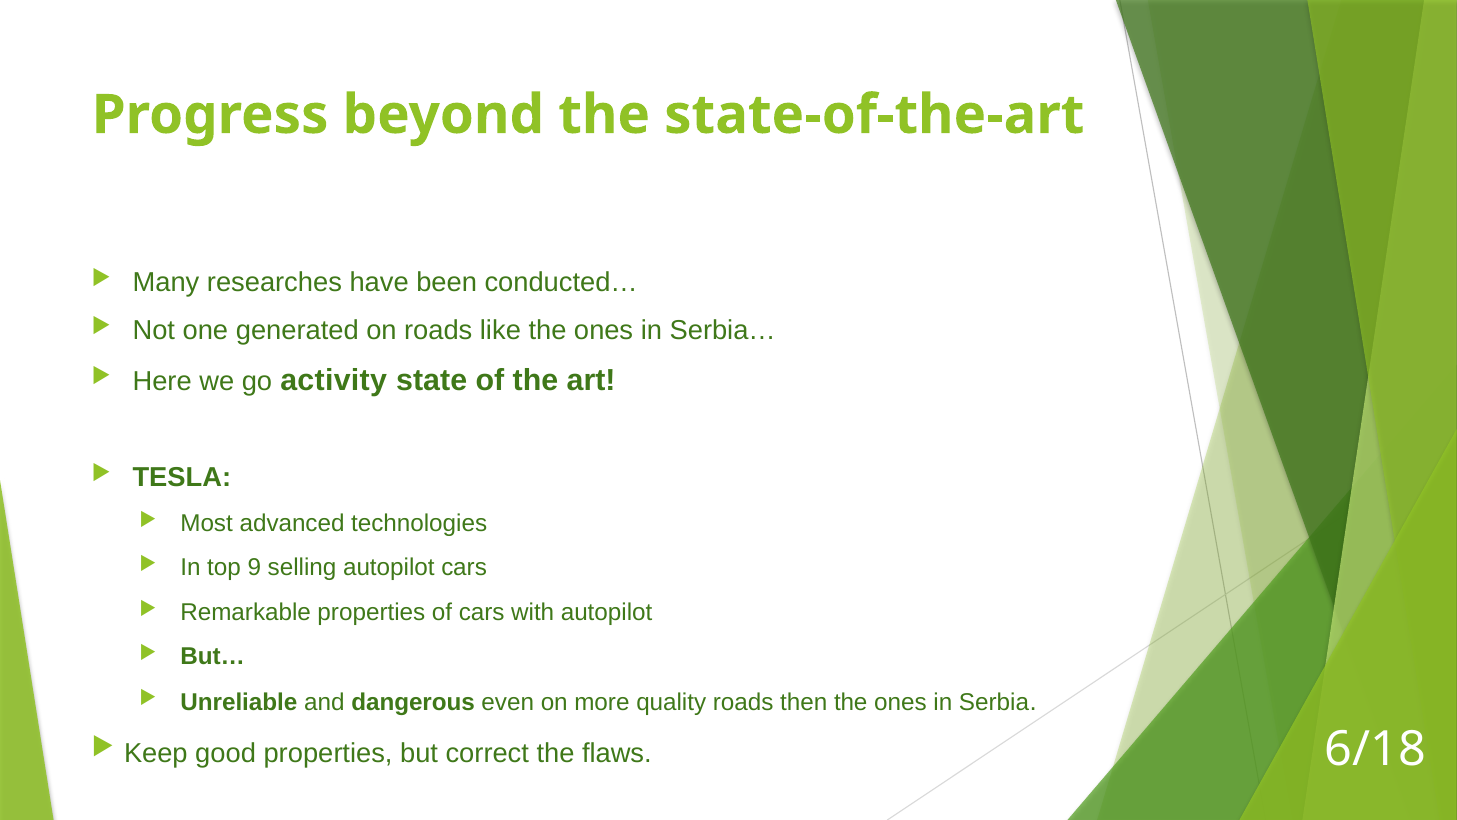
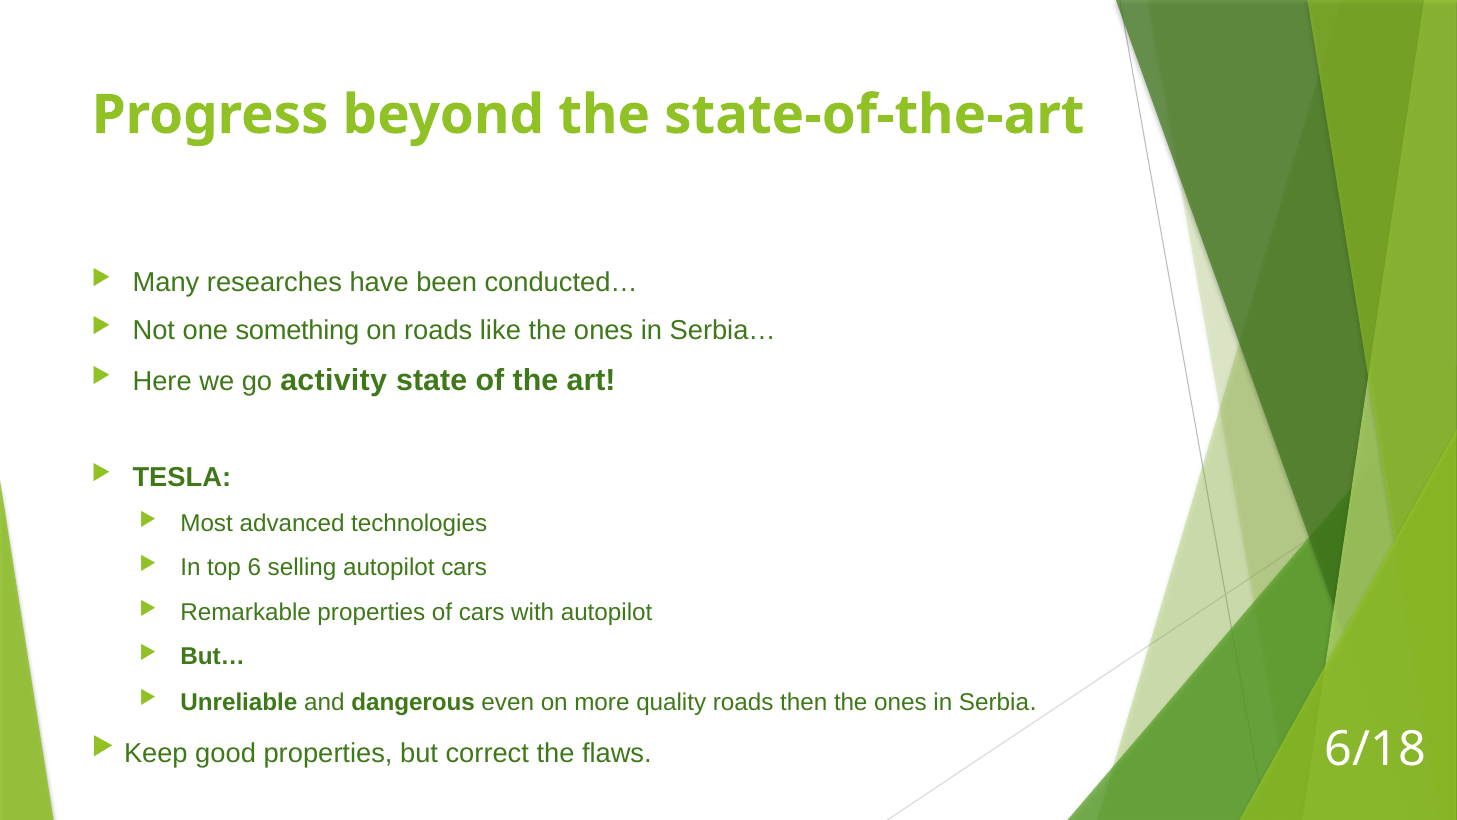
generated: generated -> something
9: 9 -> 6
